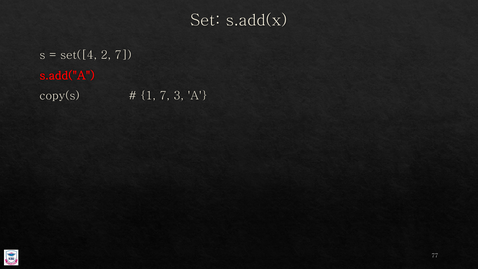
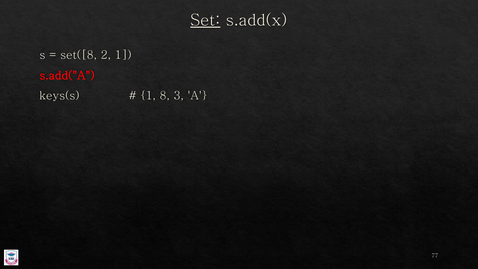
Set underline: none -> present
set([4: set([4 -> set([8
2 7: 7 -> 1
copy(s: copy(s -> keys(s
1 7: 7 -> 8
